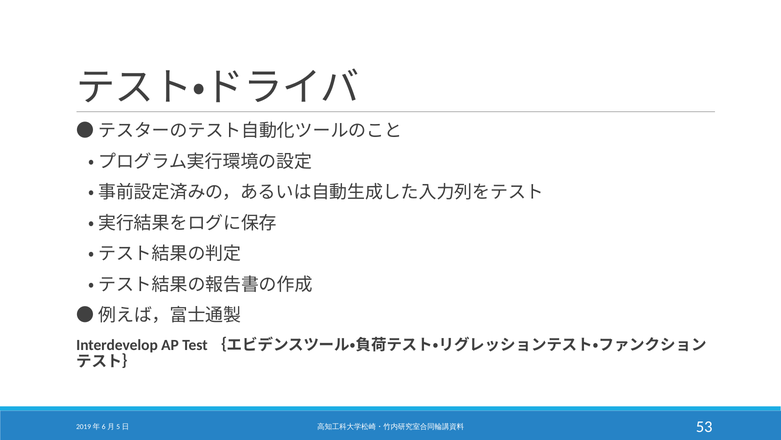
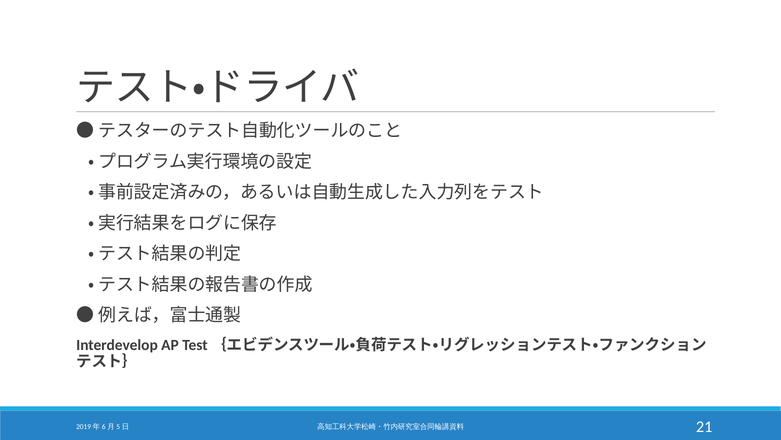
53: 53 -> 21
